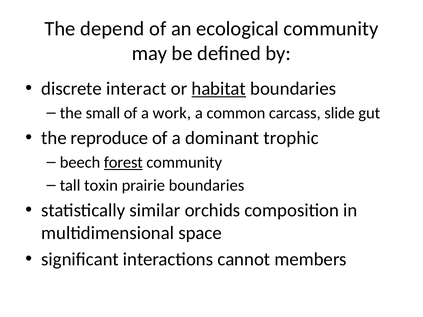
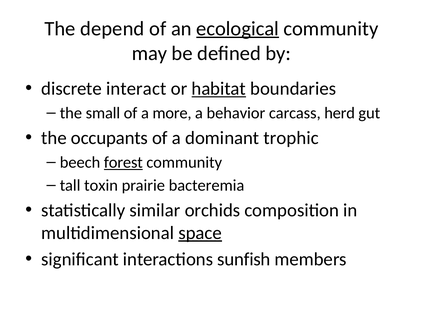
ecological underline: none -> present
work: work -> more
common: common -> behavior
slide: slide -> herd
reproduce: reproduce -> occupants
prairie boundaries: boundaries -> bacteremia
space underline: none -> present
cannot: cannot -> sunfish
